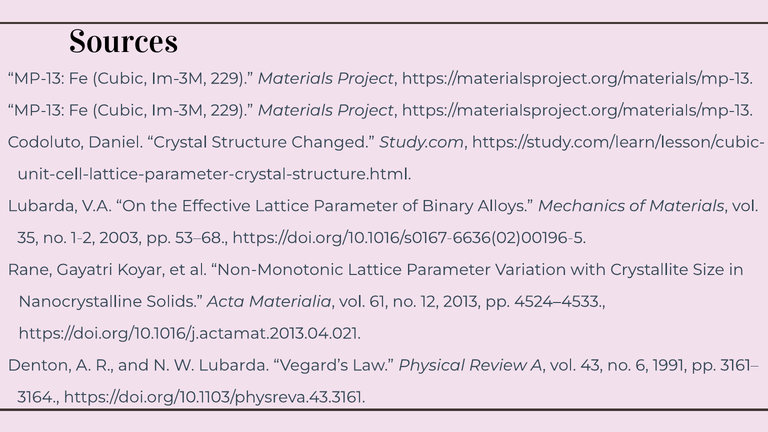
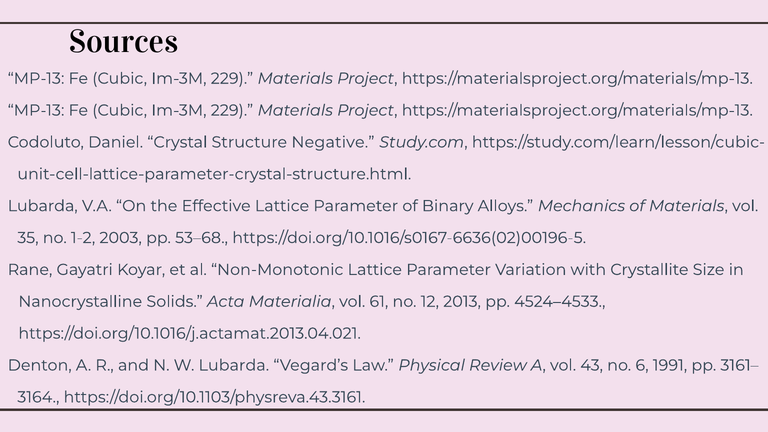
Changed: Changed -> Negative
